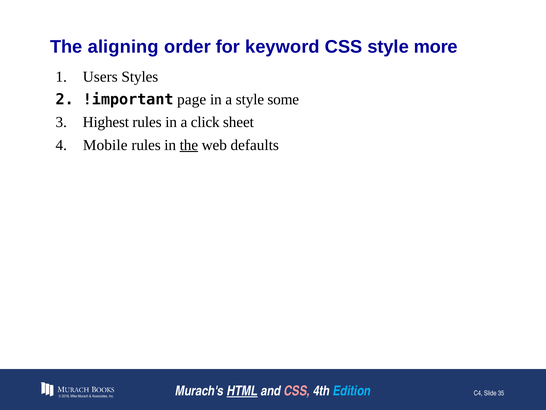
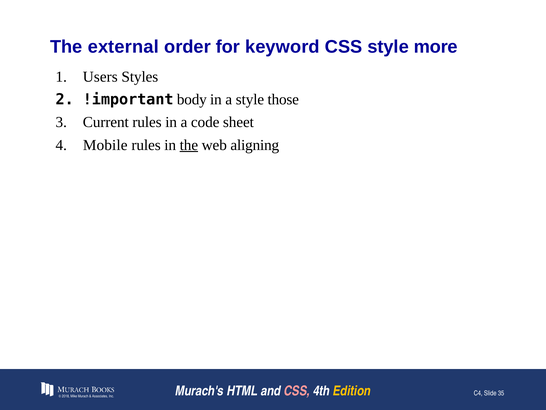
aligning: aligning -> external
page: page -> body
some: some -> those
Highest: Highest -> Current
click: click -> code
defaults: defaults -> aligning
HTML underline: present -> none
Edition colour: light blue -> yellow
